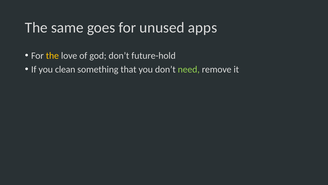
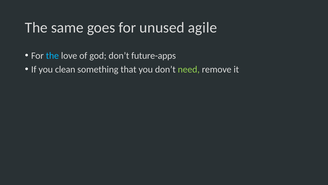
apps: apps -> agile
the at (52, 55) colour: yellow -> light blue
future-hold: future-hold -> future-apps
